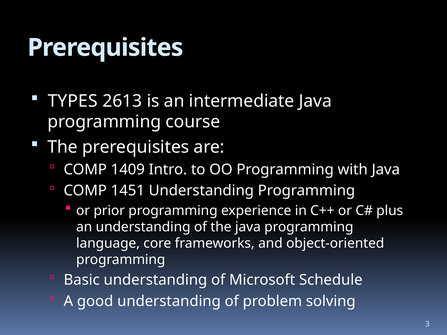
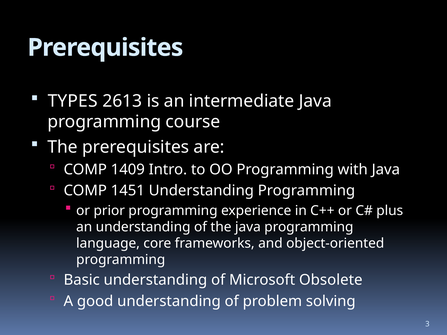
Schedule: Schedule -> Obsolete
